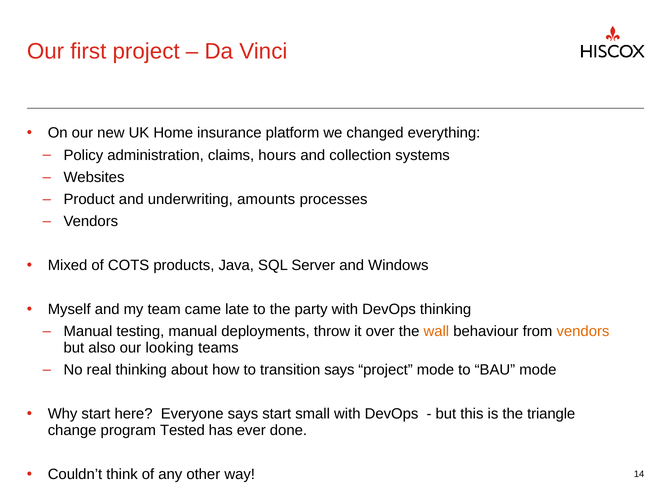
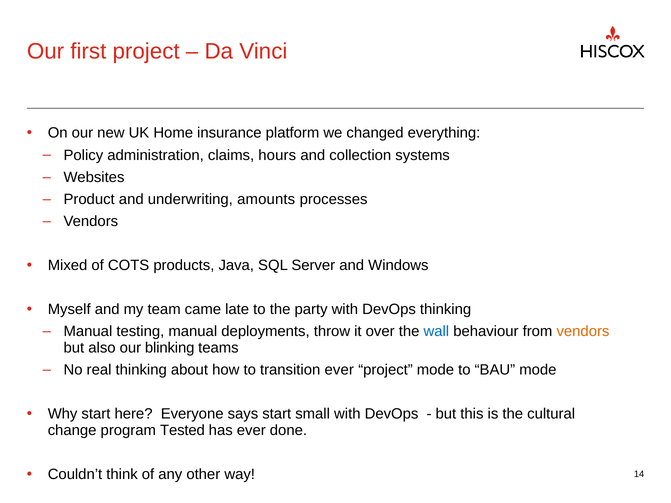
wall colour: orange -> blue
looking: looking -> blinking
transition says: says -> ever
triangle: triangle -> cultural
